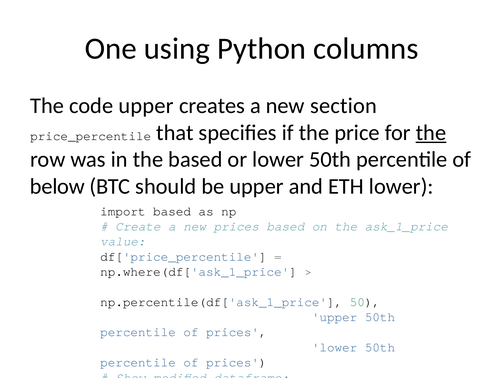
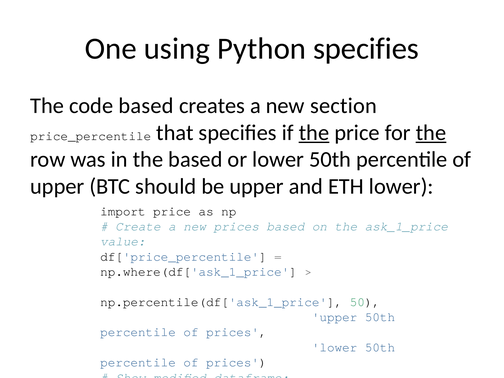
Python columns: columns -> specifies
code upper: upper -> based
the at (314, 133) underline: none -> present
below at (57, 186): below -> upper
import based: based -> price
